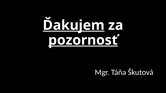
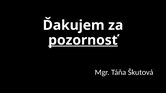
Ďakujem underline: present -> none
